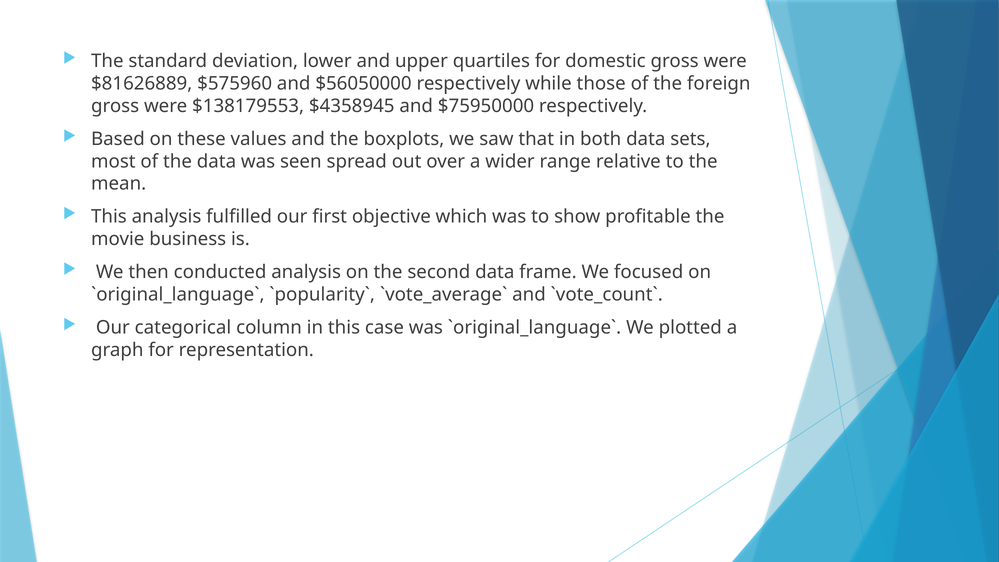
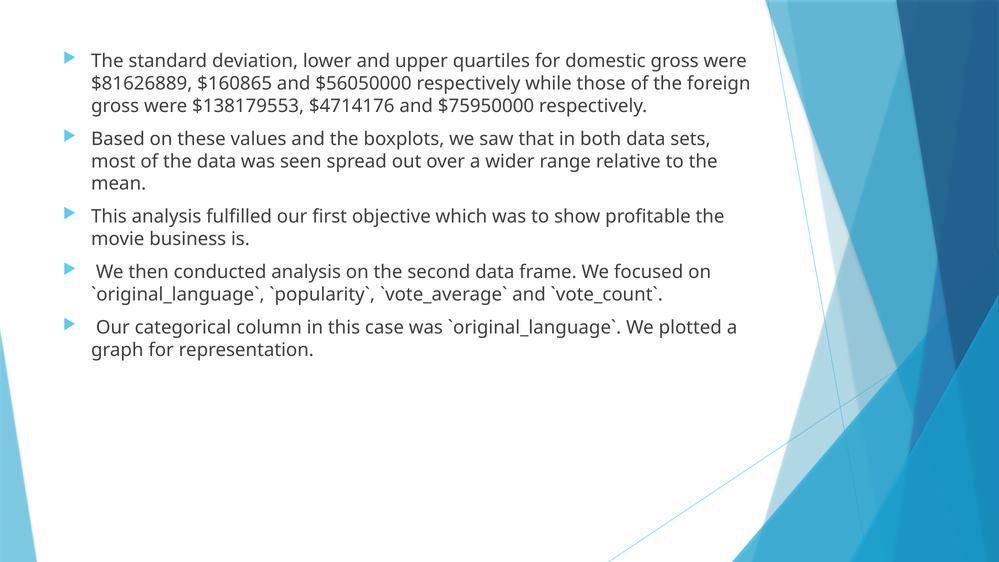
$575960: $575960 -> $160865
$4358945: $4358945 -> $4714176
